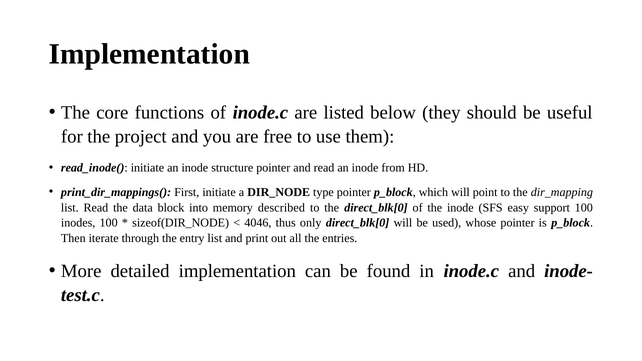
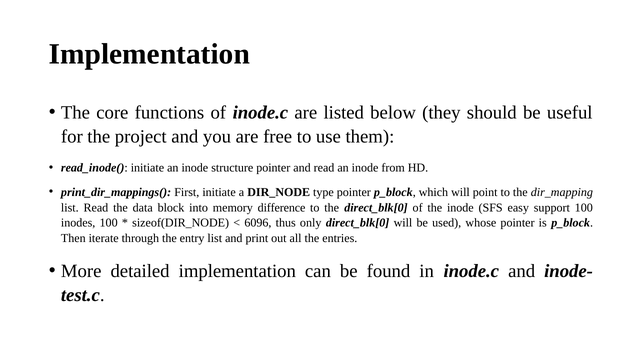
described: described -> difference
4046: 4046 -> 6096
